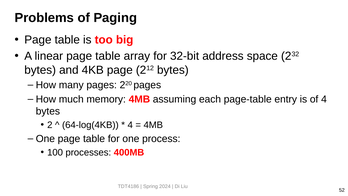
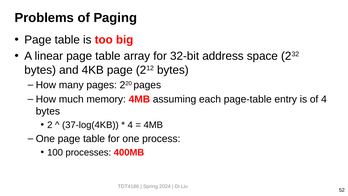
64-log(4KB: 64-log(4KB -> 37-log(4KB
